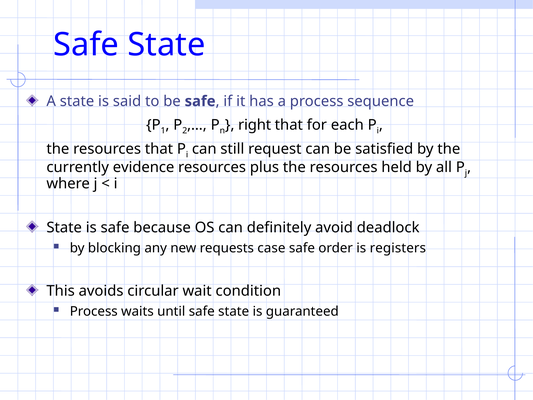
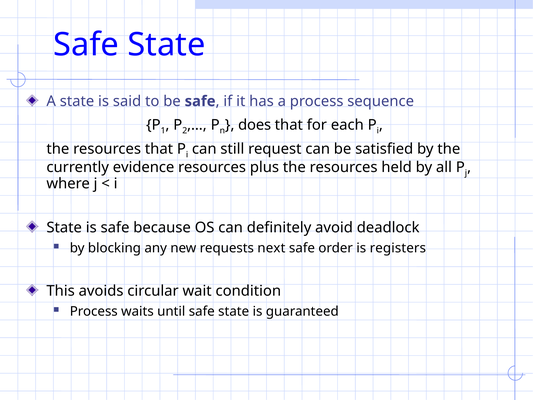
right: right -> does
case: case -> next
